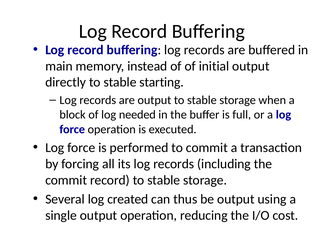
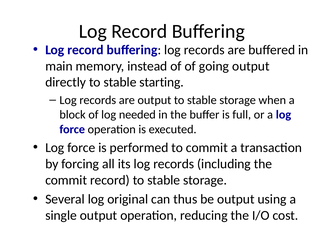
initial: initial -> going
created: created -> original
